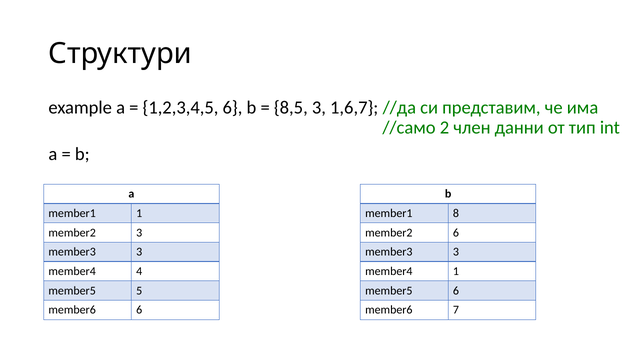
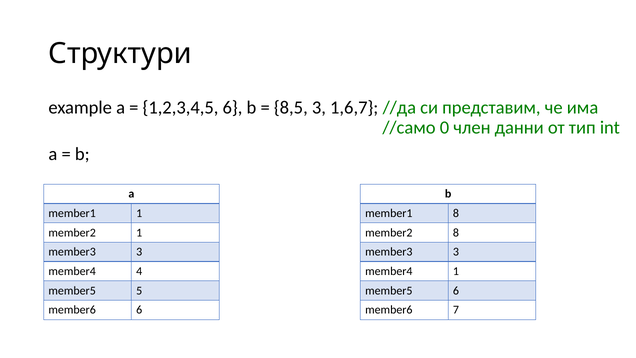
2: 2 -> 0
member2 3: 3 -> 1
member2 6: 6 -> 8
